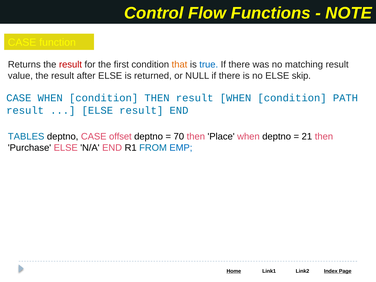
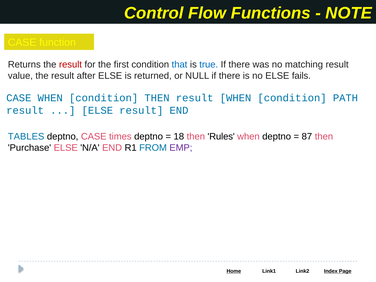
that colour: orange -> blue
skip: skip -> fails
offset: offset -> times
70: 70 -> 18
Place: Place -> Rules
21: 21 -> 87
EMP colour: blue -> purple
